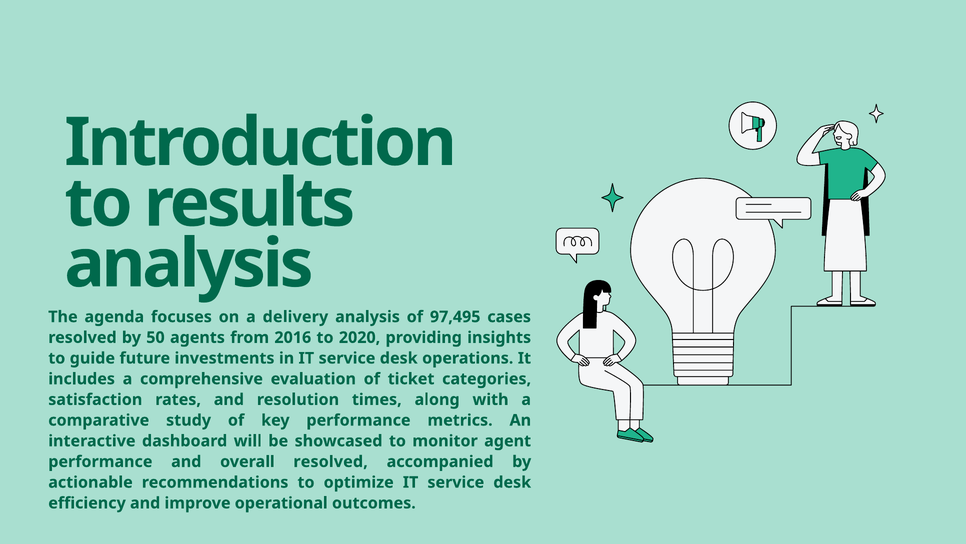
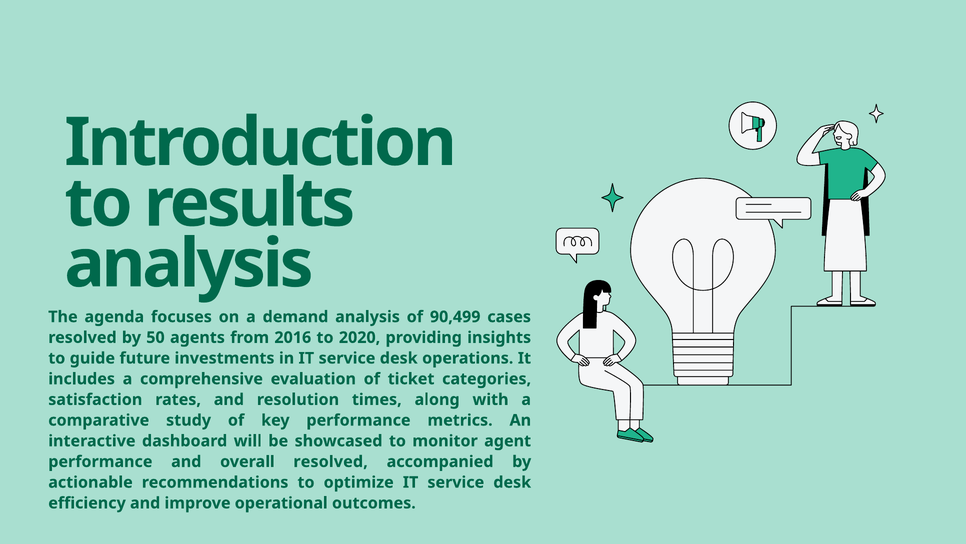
delivery: delivery -> demand
97,495: 97,495 -> 90,499
